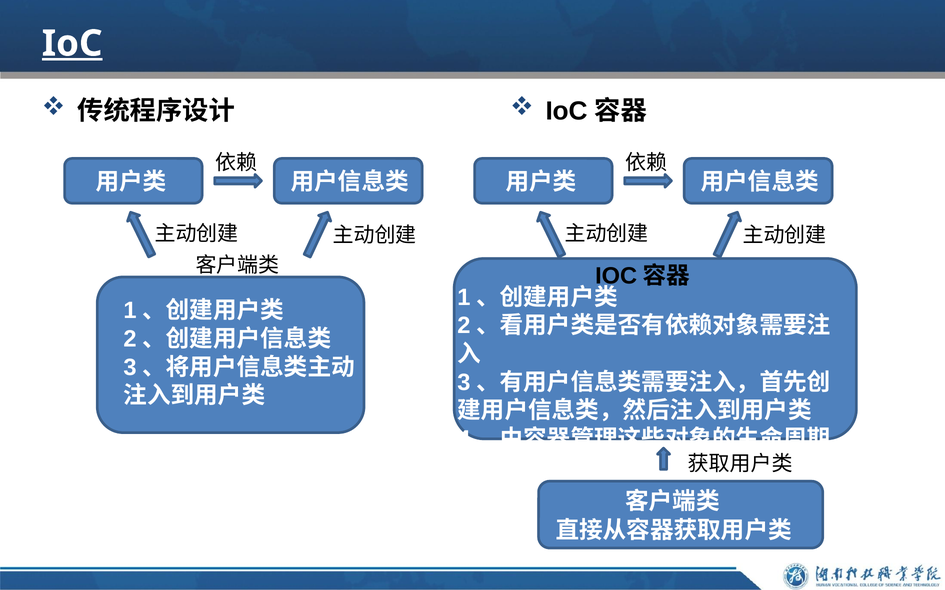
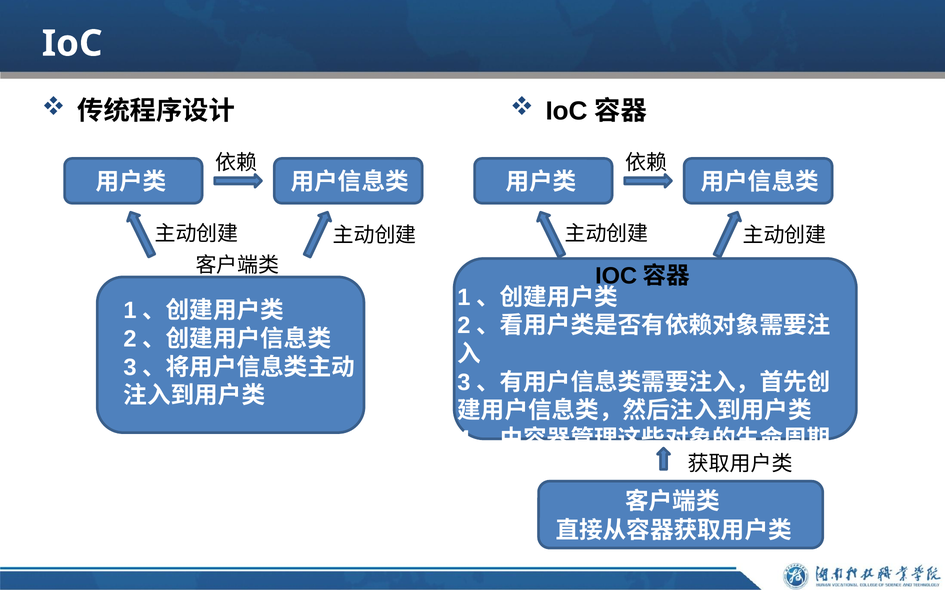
IoC underline: present -> none
